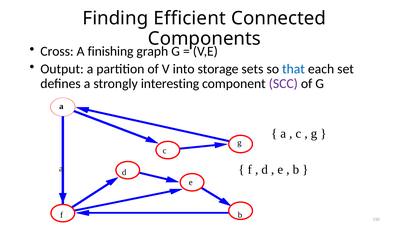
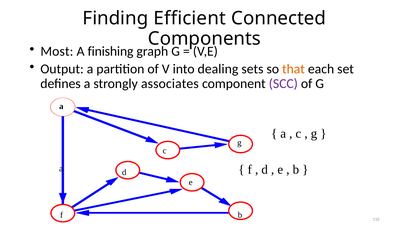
Cross: Cross -> Most
storage: storage -> dealing
that colour: blue -> orange
interesting: interesting -> associates
